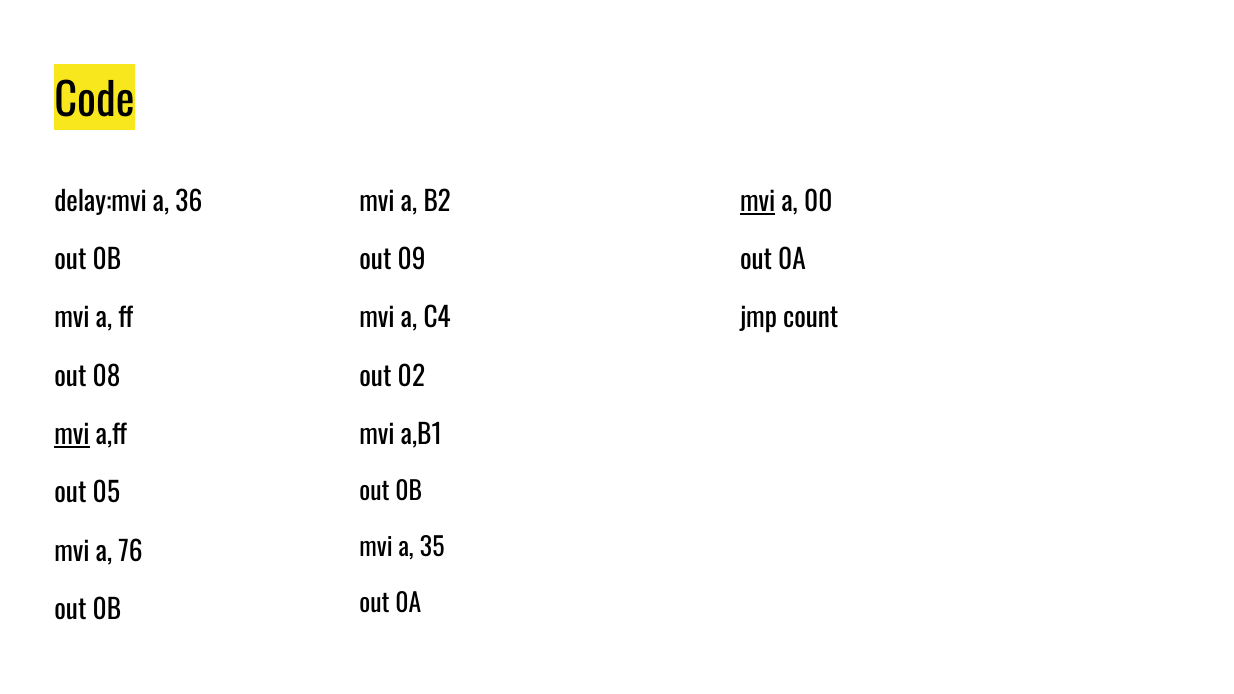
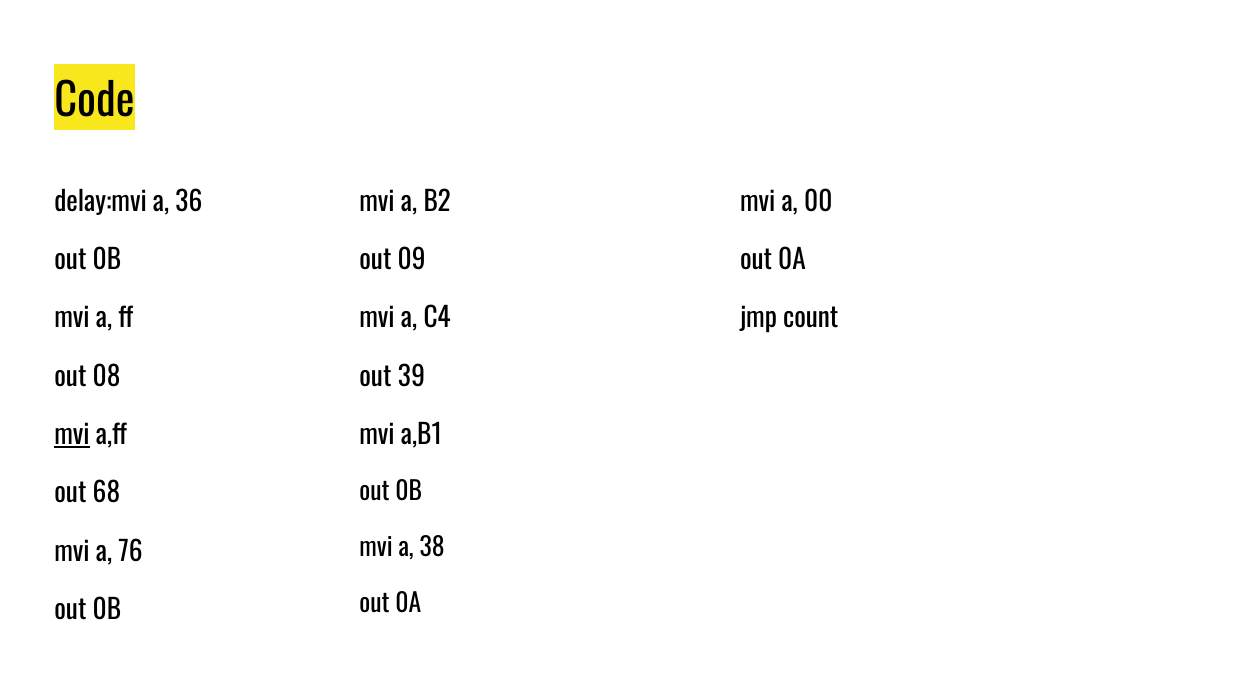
mvi at (758, 202) underline: present -> none
02: 02 -> 39
05: 05 -> 68
35: 35 -> 38
